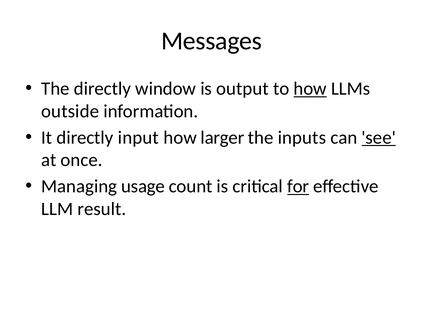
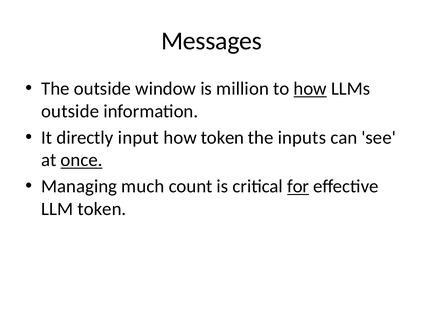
The directly: directly -> outside
output: output -> million
how larger: larger -> token
see underline: present -> none
once underline: none -> present
usage: usage -> much
LLM result: result -> token
